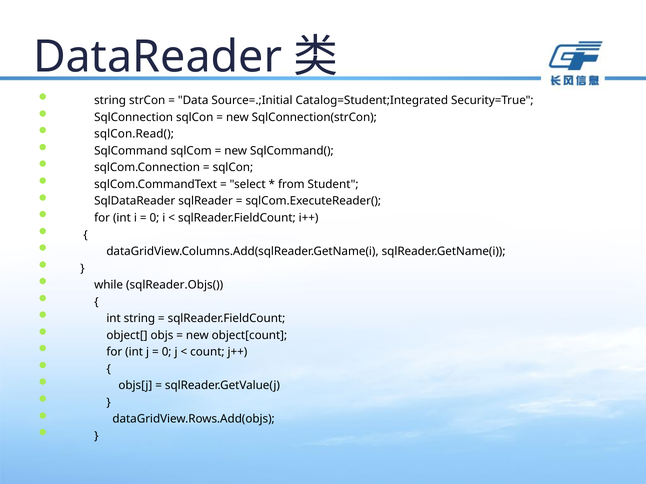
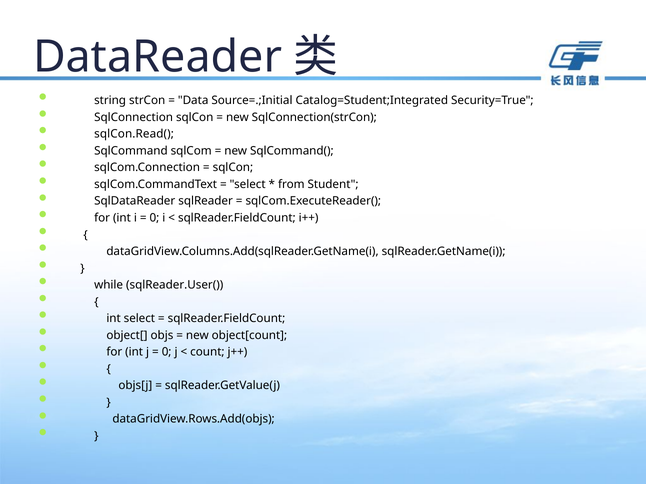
sqlReader.Objs(: sqlReader.Objs( -> sqlReader.User(
int string: string -> select
